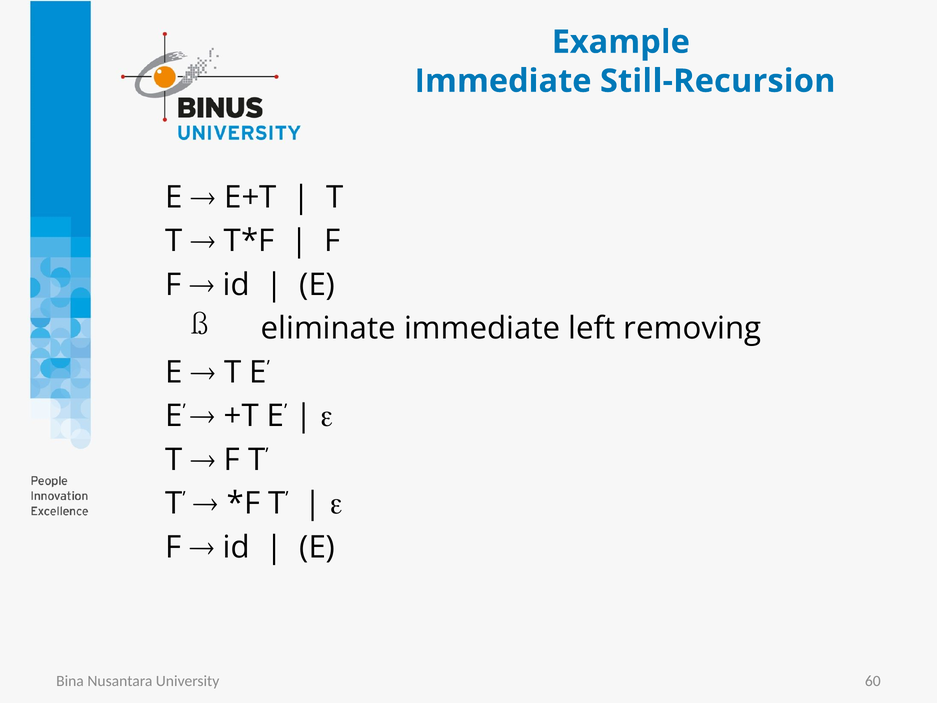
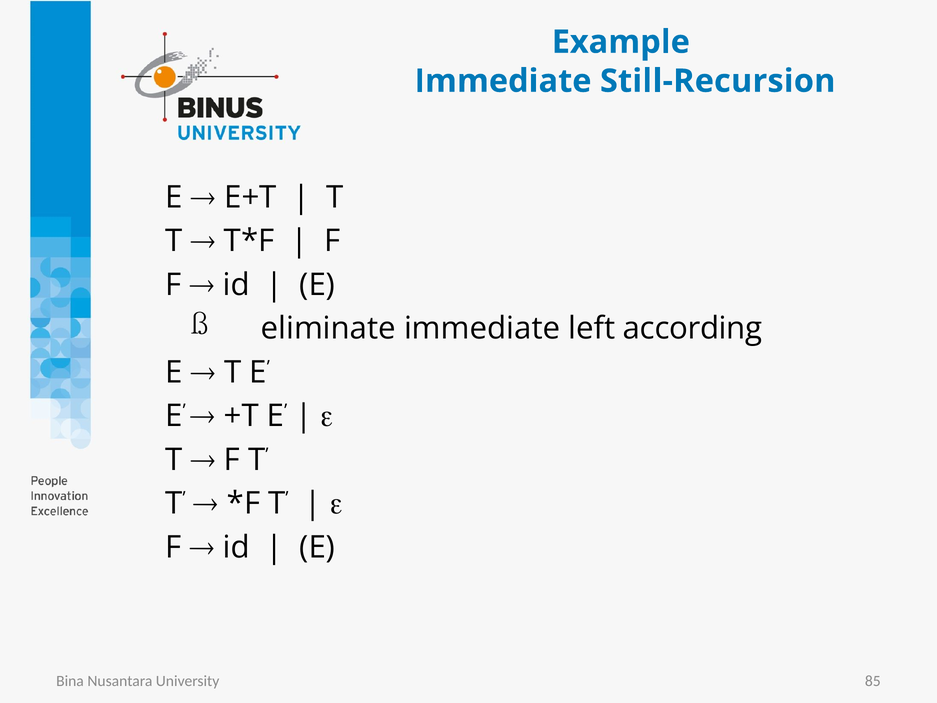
removing: removing -> according
60: 60 -> 85
